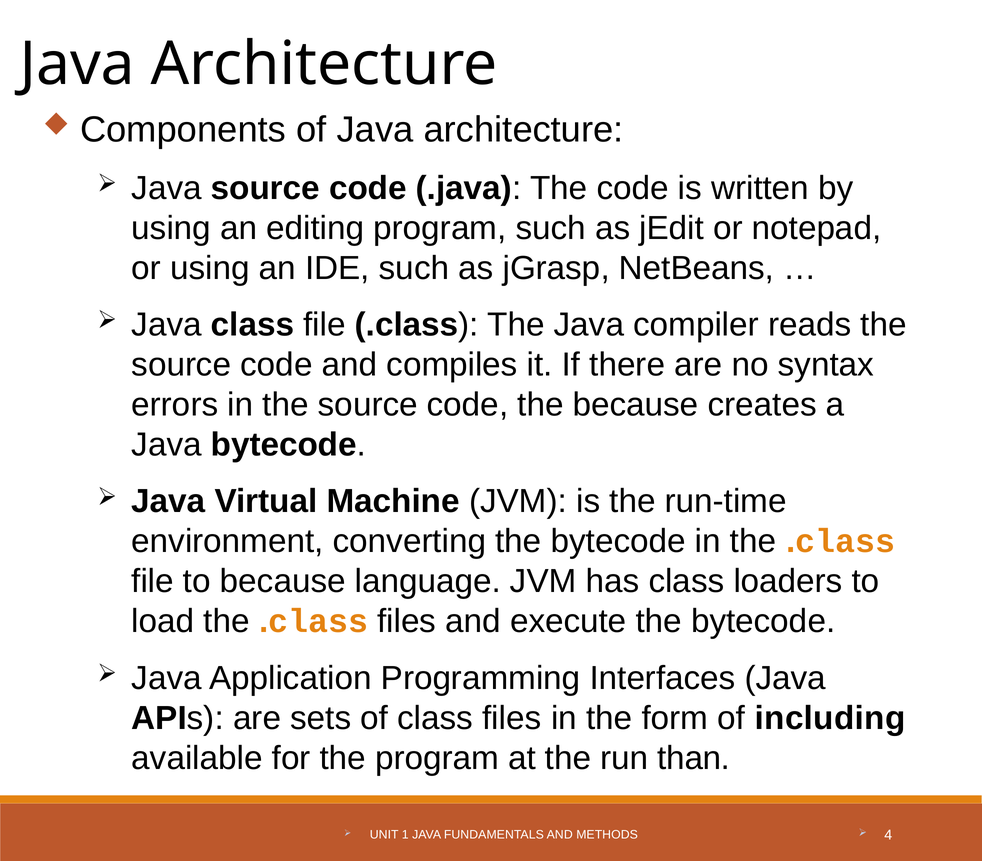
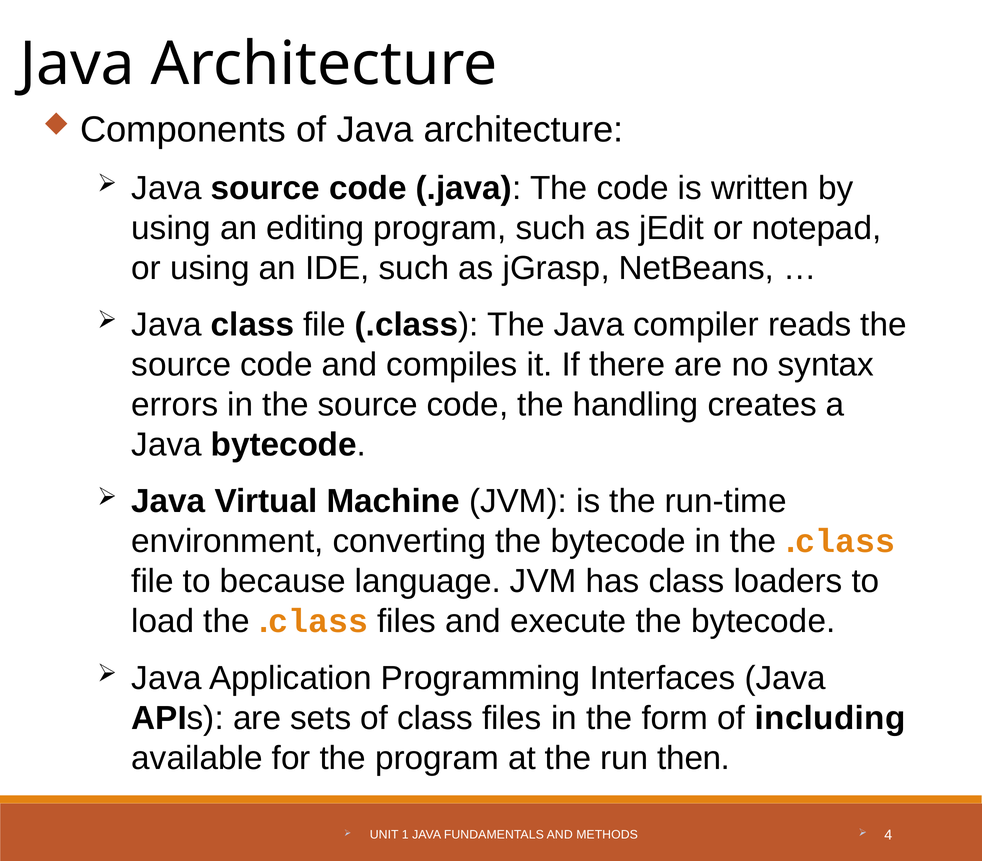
the because: because -> handling
than: than -> then
